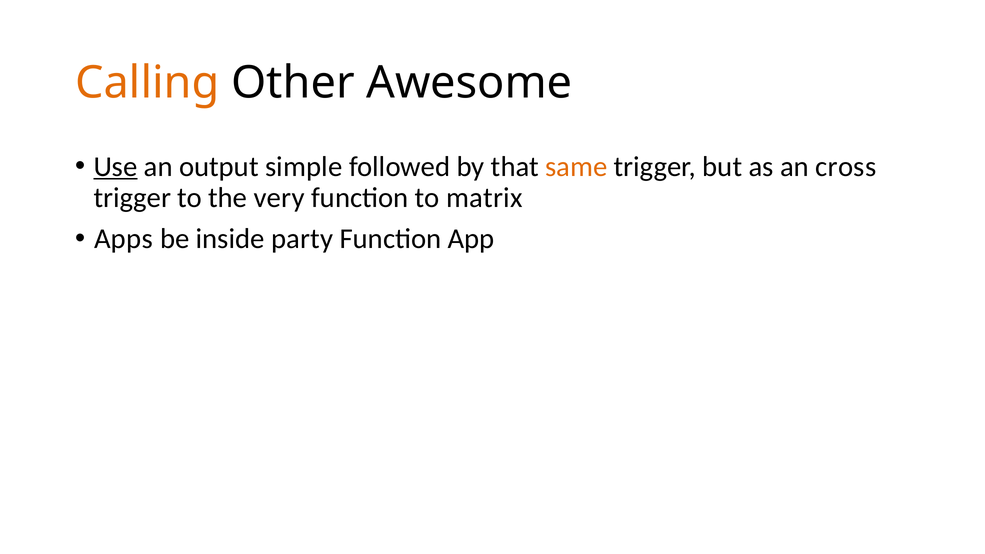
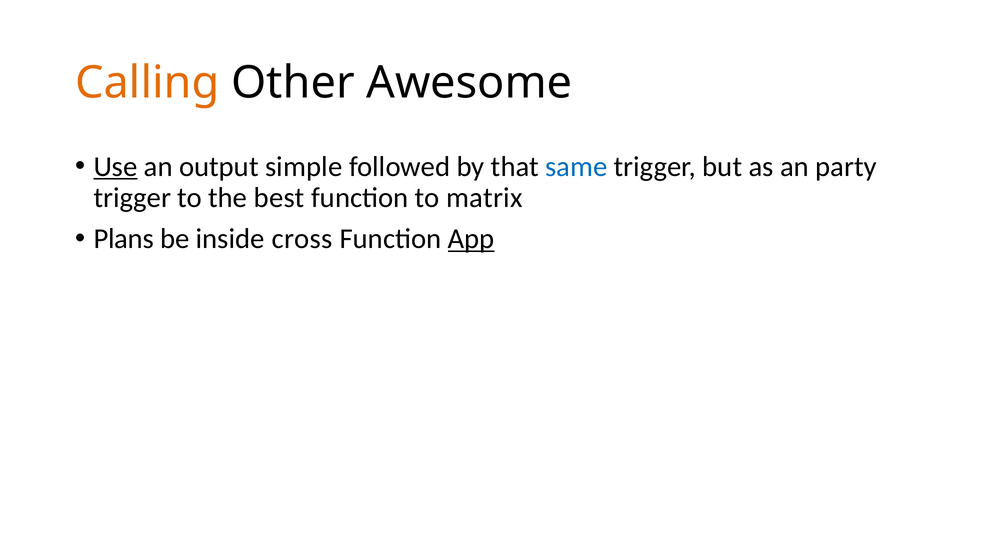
same colour: orange -> blue
cross: cross -> party
very: very -> best
Apps: Apps -> Plans
party: party -> cross
App underline: none -> present
